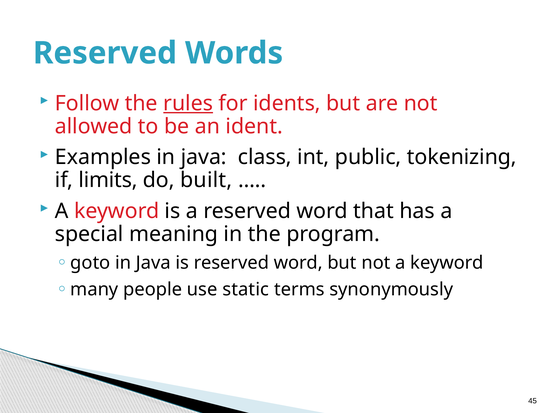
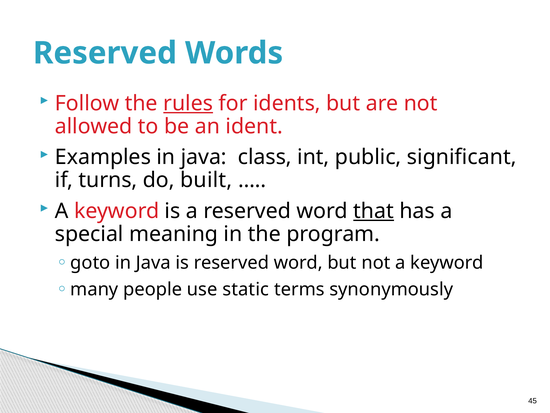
tokenizing: tokenizing -> significant
limits: limits -> turns
that underline: none -> present
